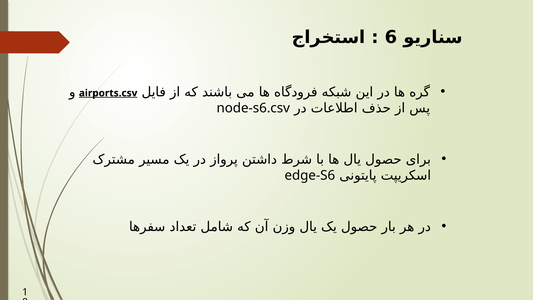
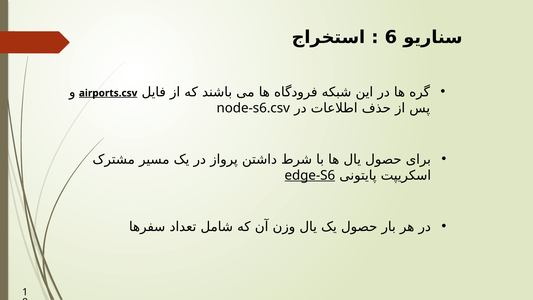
edge-S6 underline: none -> present
